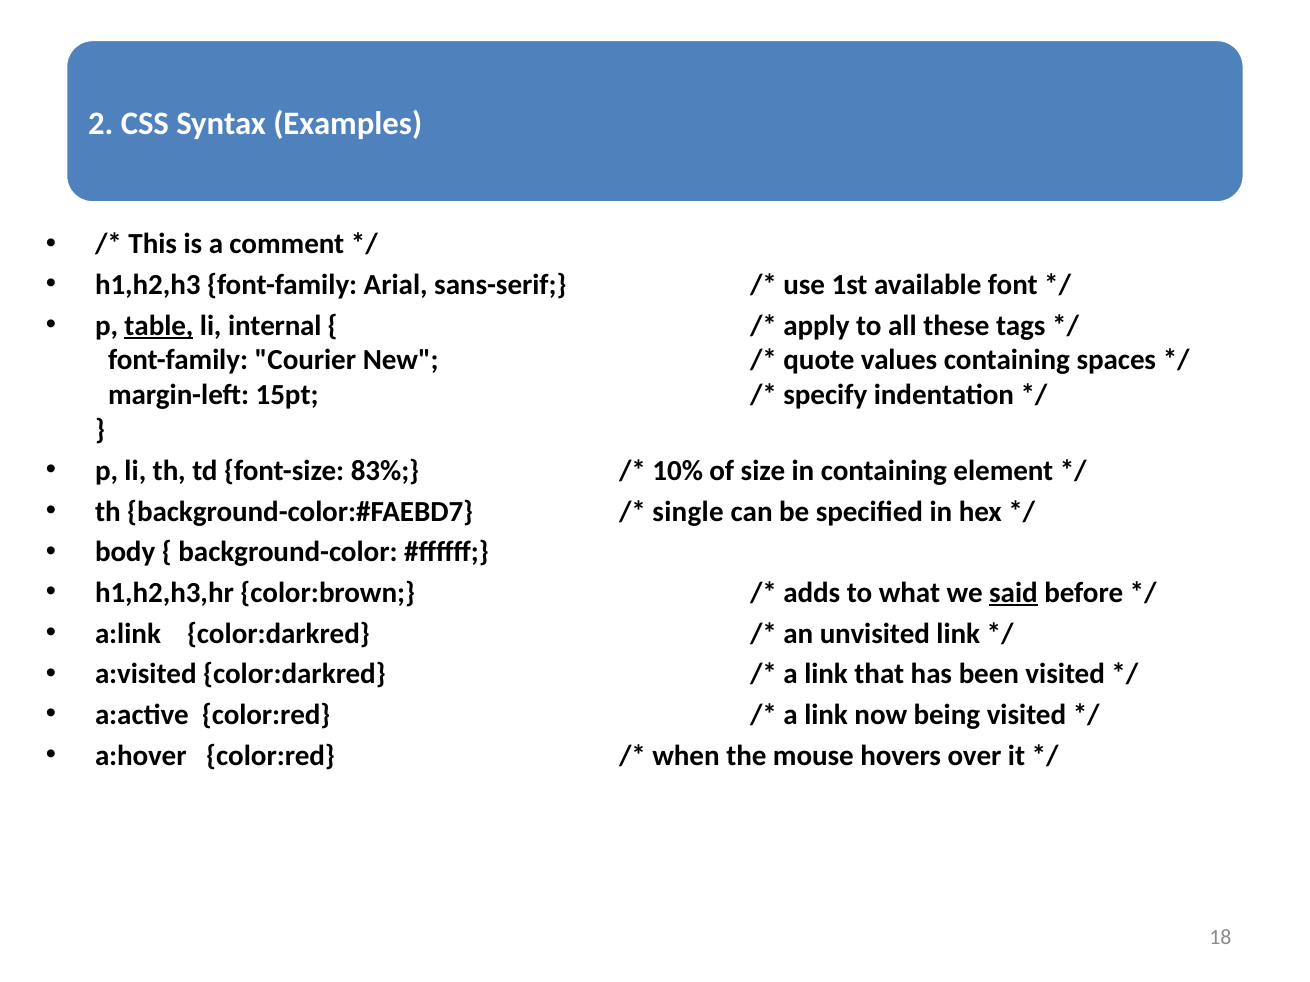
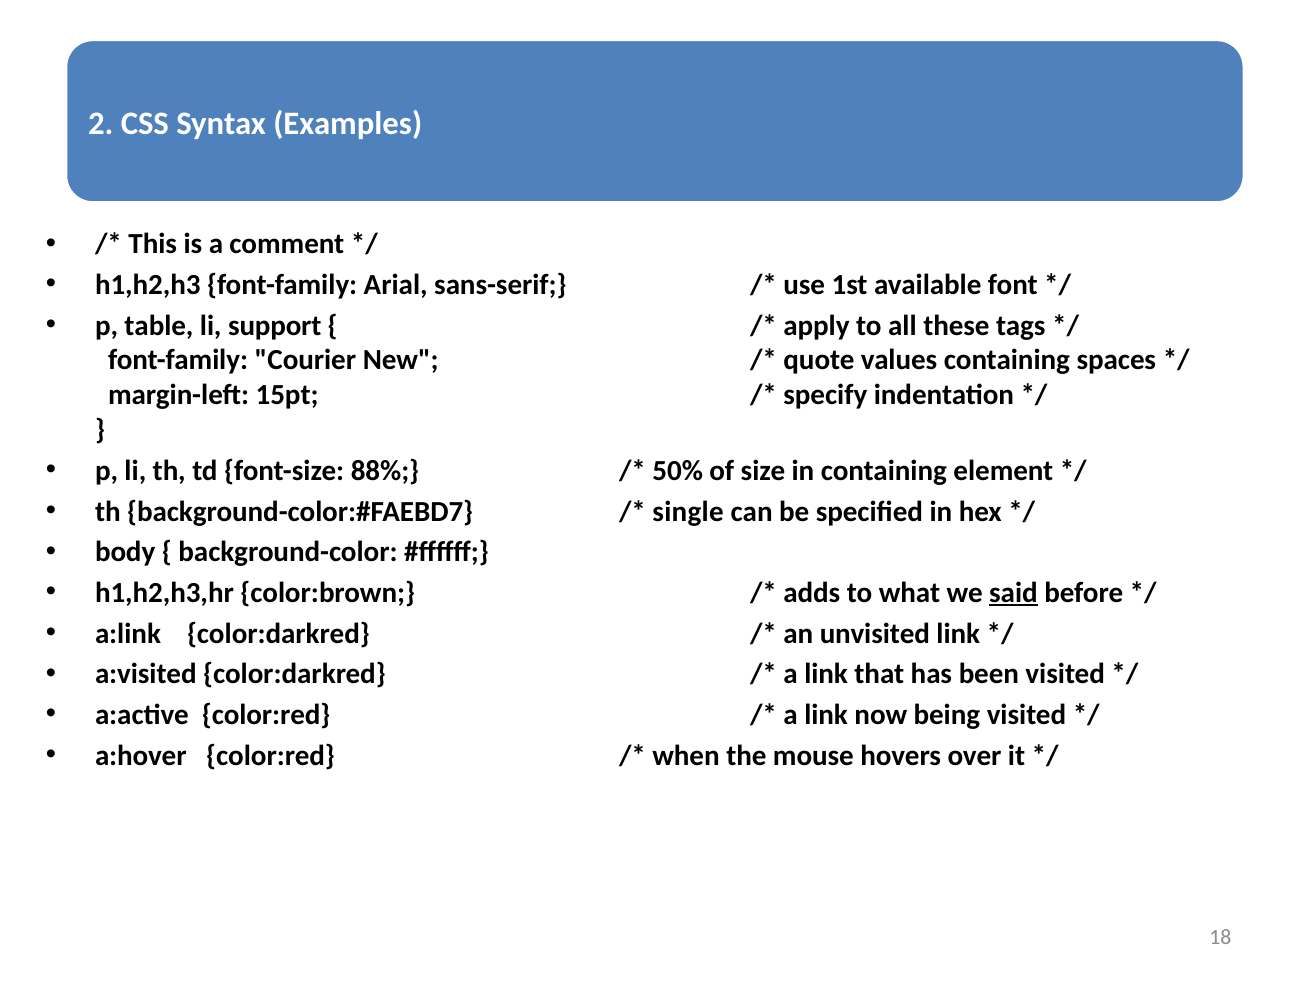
table underline: present -> none
internal: internal -> support
83%: 83% -> 88%
10%: 10% -> 50%
